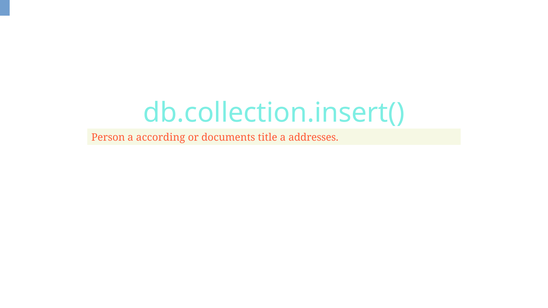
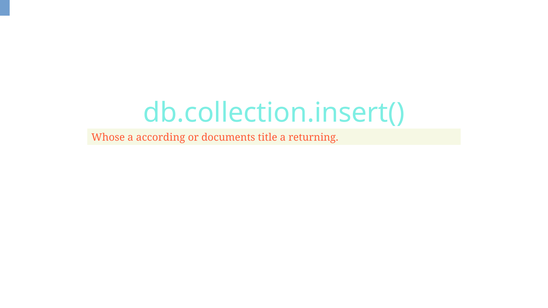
Person: Person -> Whose
addresses: addresses -> returning
